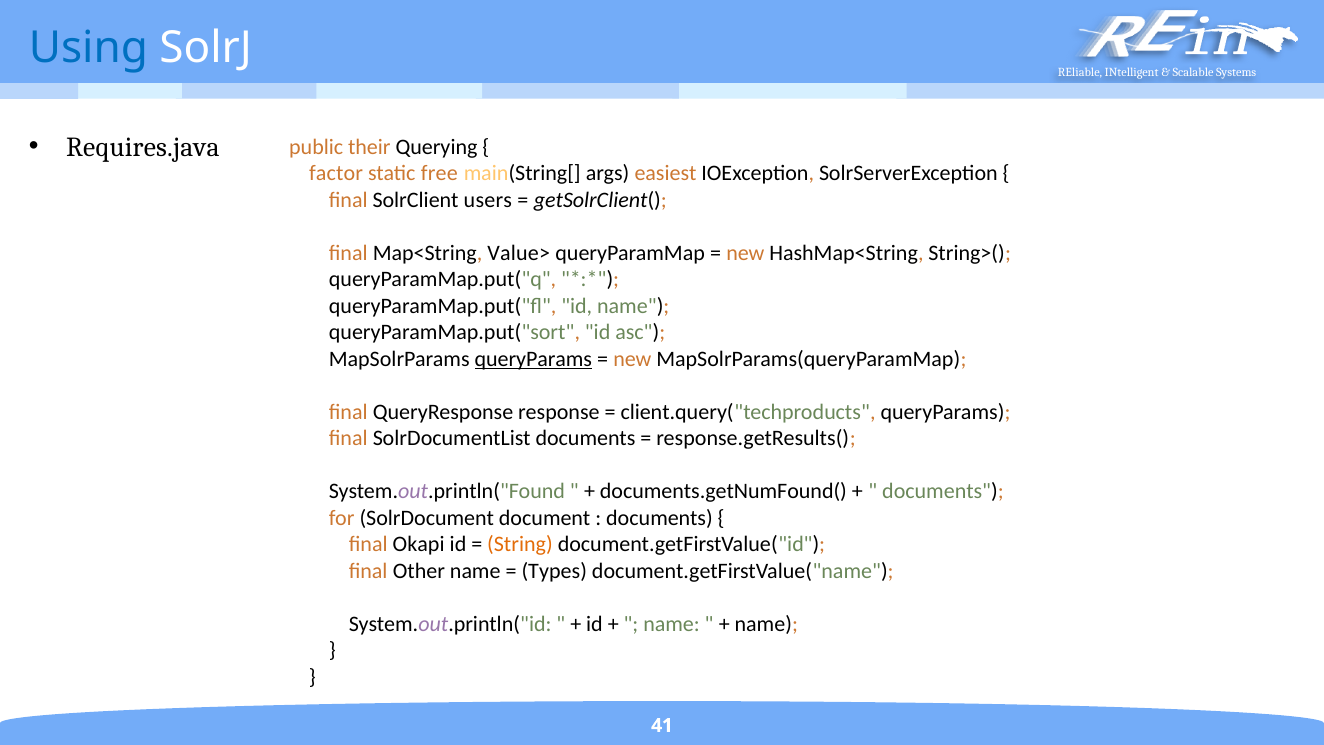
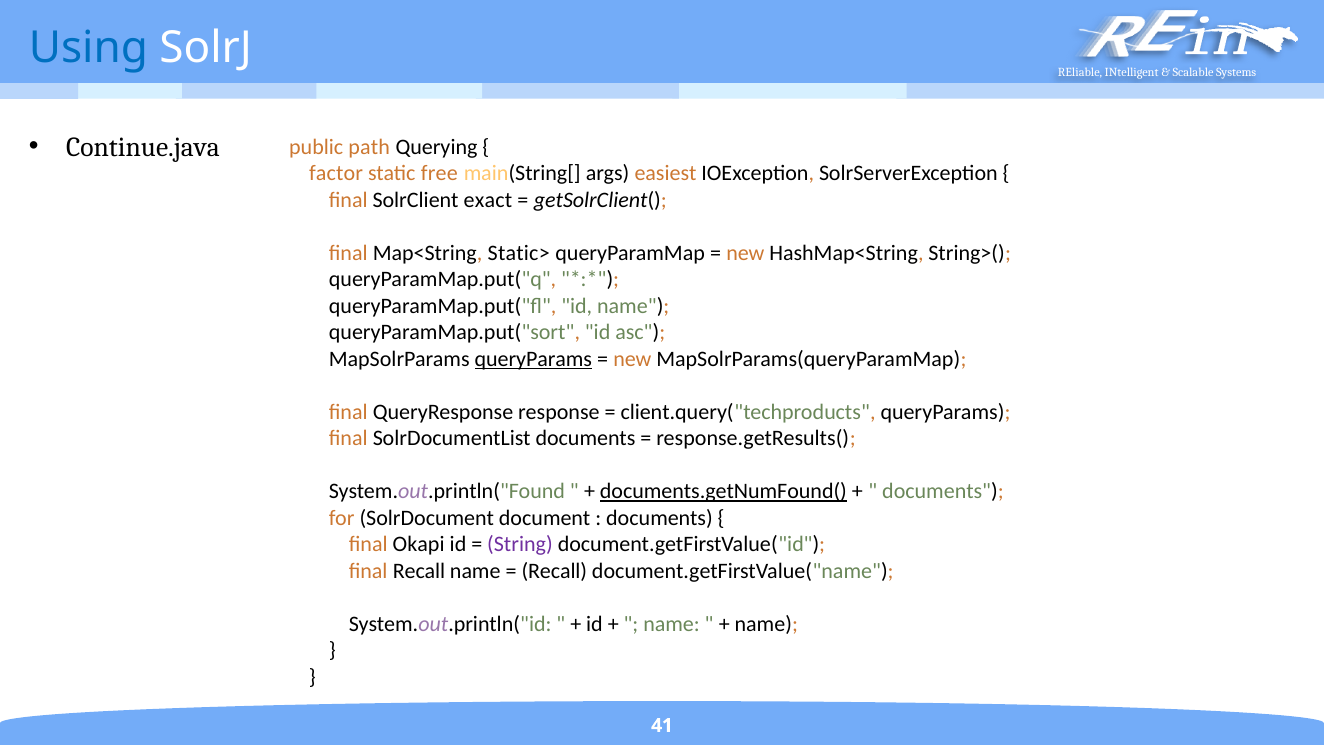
Requires.java: Requires.java -> Continue.java
their: their -> path
users: users -> exact
Value>: Value> -> Static>
documents.getNumFound( underline: none -> present
String colour: orange -> purple
final Other: Other -> Recall
Types at (554, 571): Types -> Recall
